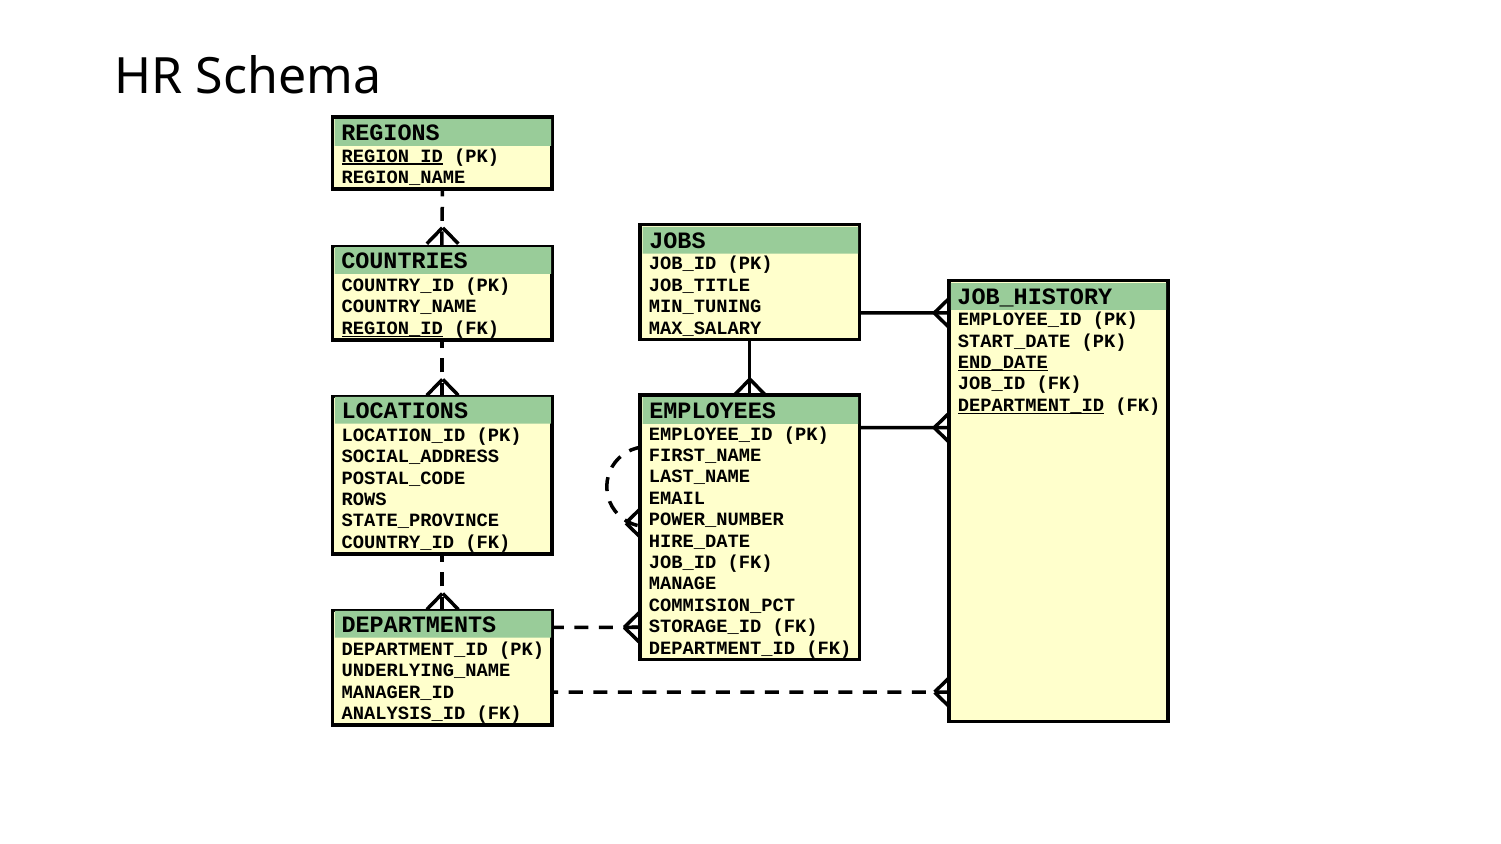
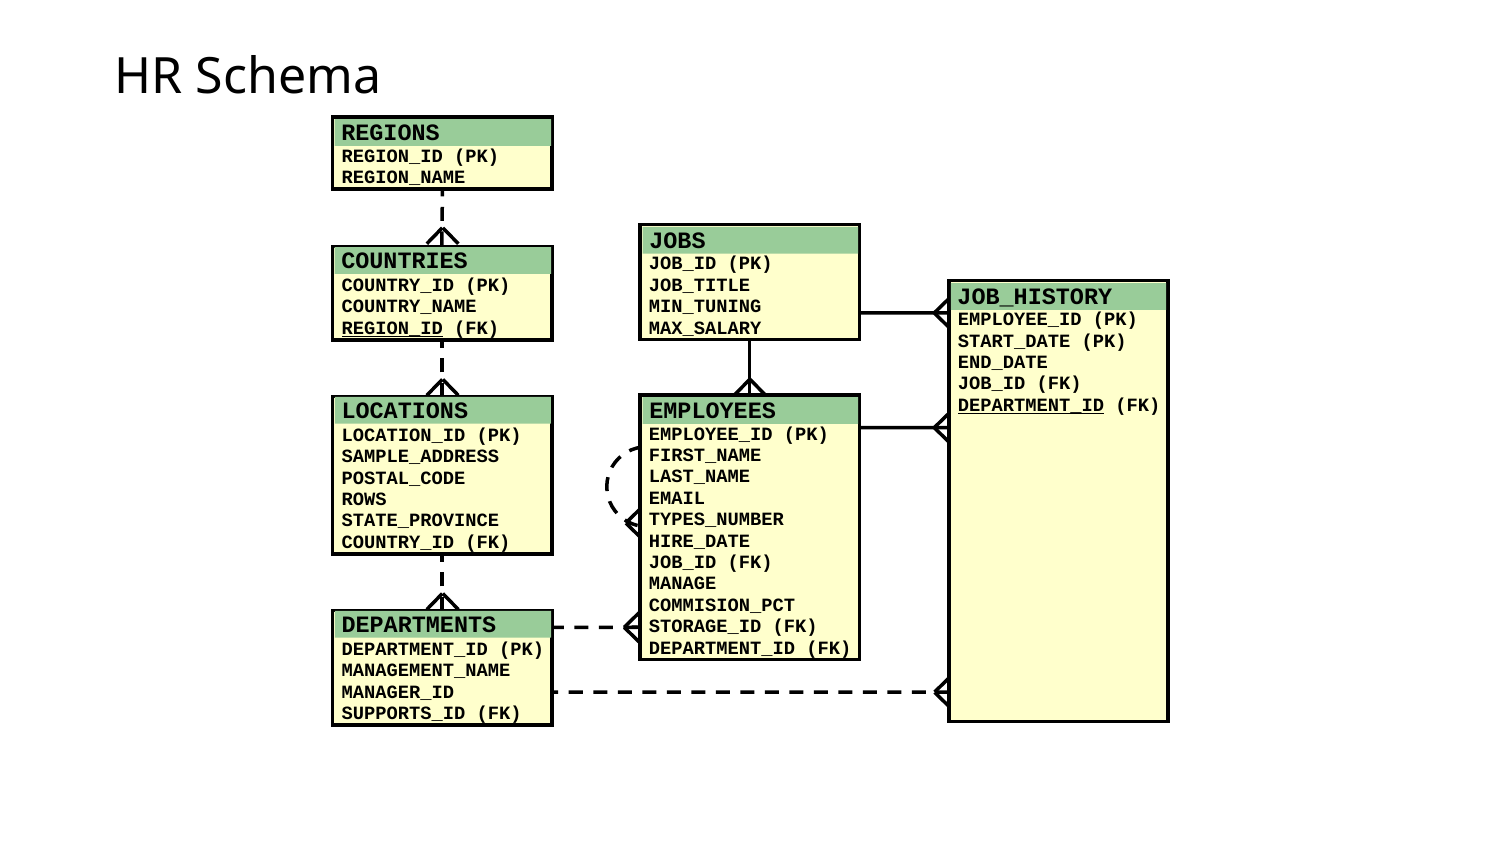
REGION_ID at (392, 156) underline: present -> none
END_DATE underline: present -> none
SOCIAL_ADDRESS: SOCIAL_ADDRESS -> SAMPLE_ADDRESS
POWER_NUMBER: POWER_NUMBER -> TYPES_NUMBER
UNDERLYING_NAME: UNDERLYING_NAME -> MANAGEMENT_NAME
ANALYSIS_ID: ANALYSIS_ID -> SUPPORTS_ID
